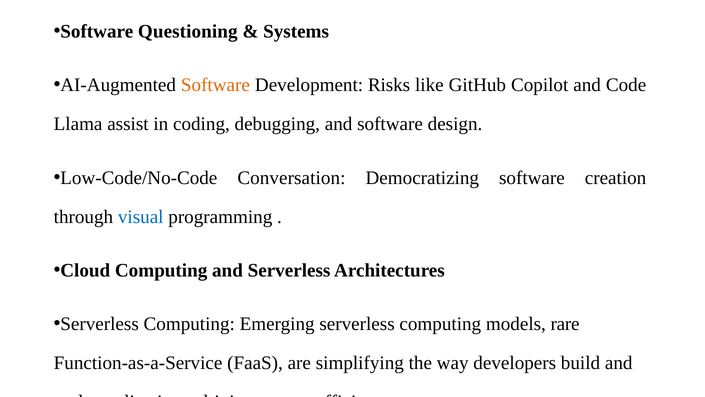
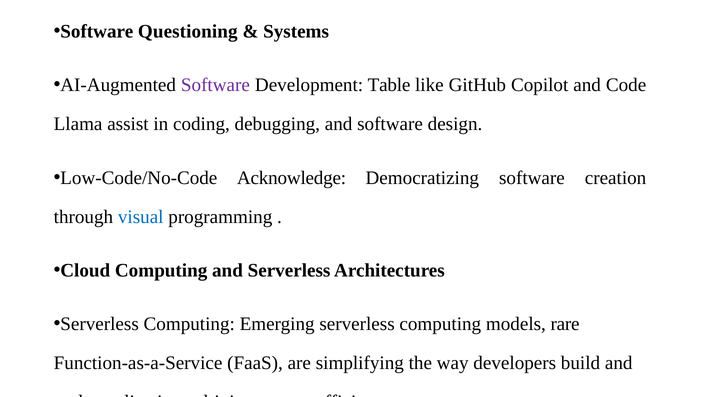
Software at (215, 85) colour: orange -> purple
Risks: Risks -> Table
Conversation: Conversation -> Acknowledge
